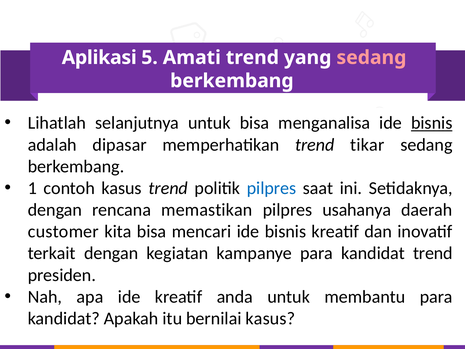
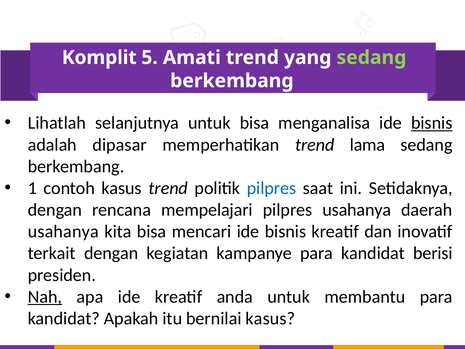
Aplikasi: Aplikasi -> Komplit
sedang at (371, 58) colour: pink -> light green
tikar: tikar -> lama
memastikan: memastikan -> mempelajari
customer at (63, 231): customer -> usahanya
kandidat trend: trend -> berisi
Nah underline: none -> present
